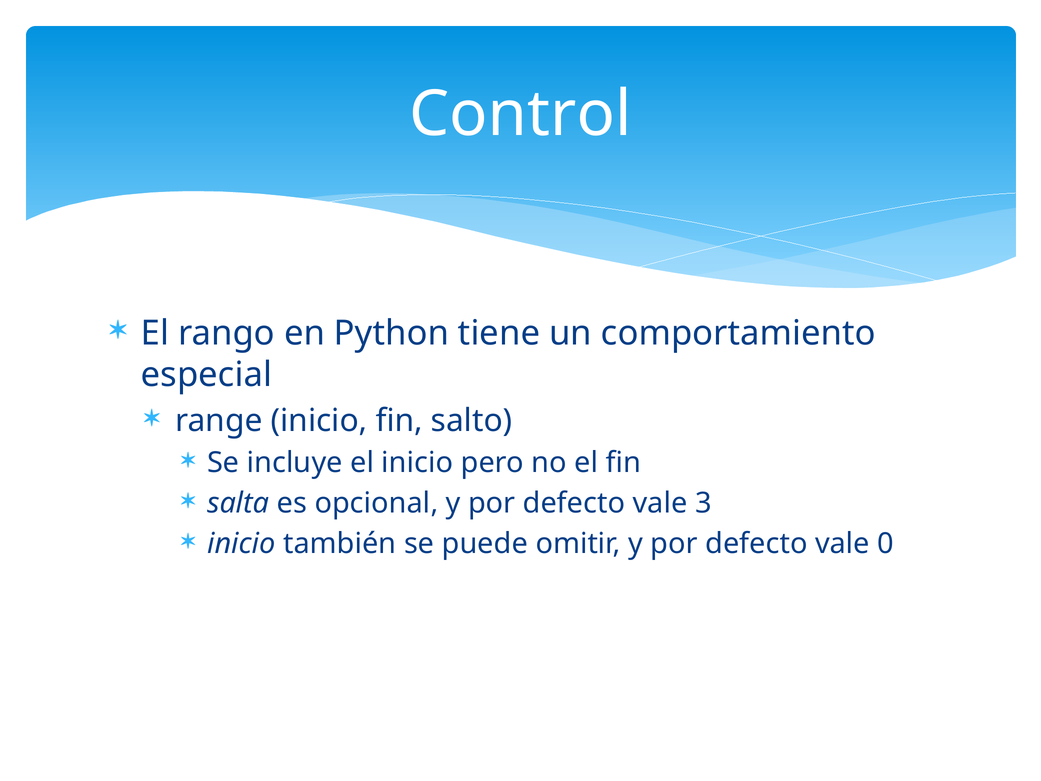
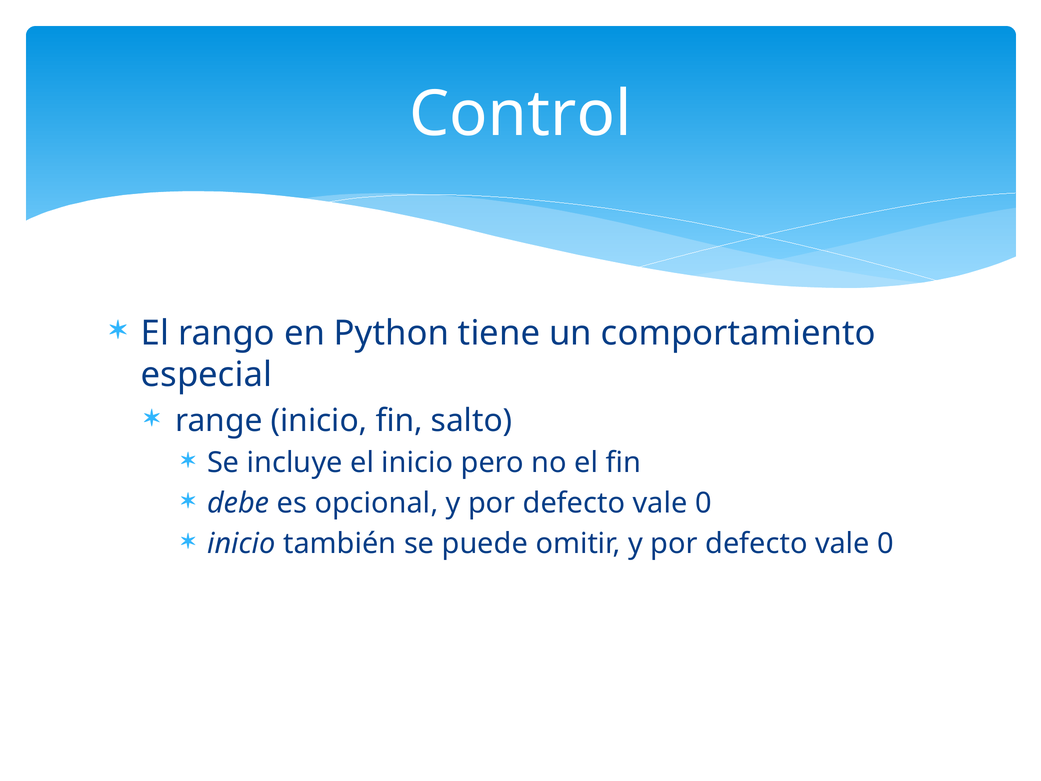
salta: salta -> debe
3 at (703, 503): 3 -> 0
